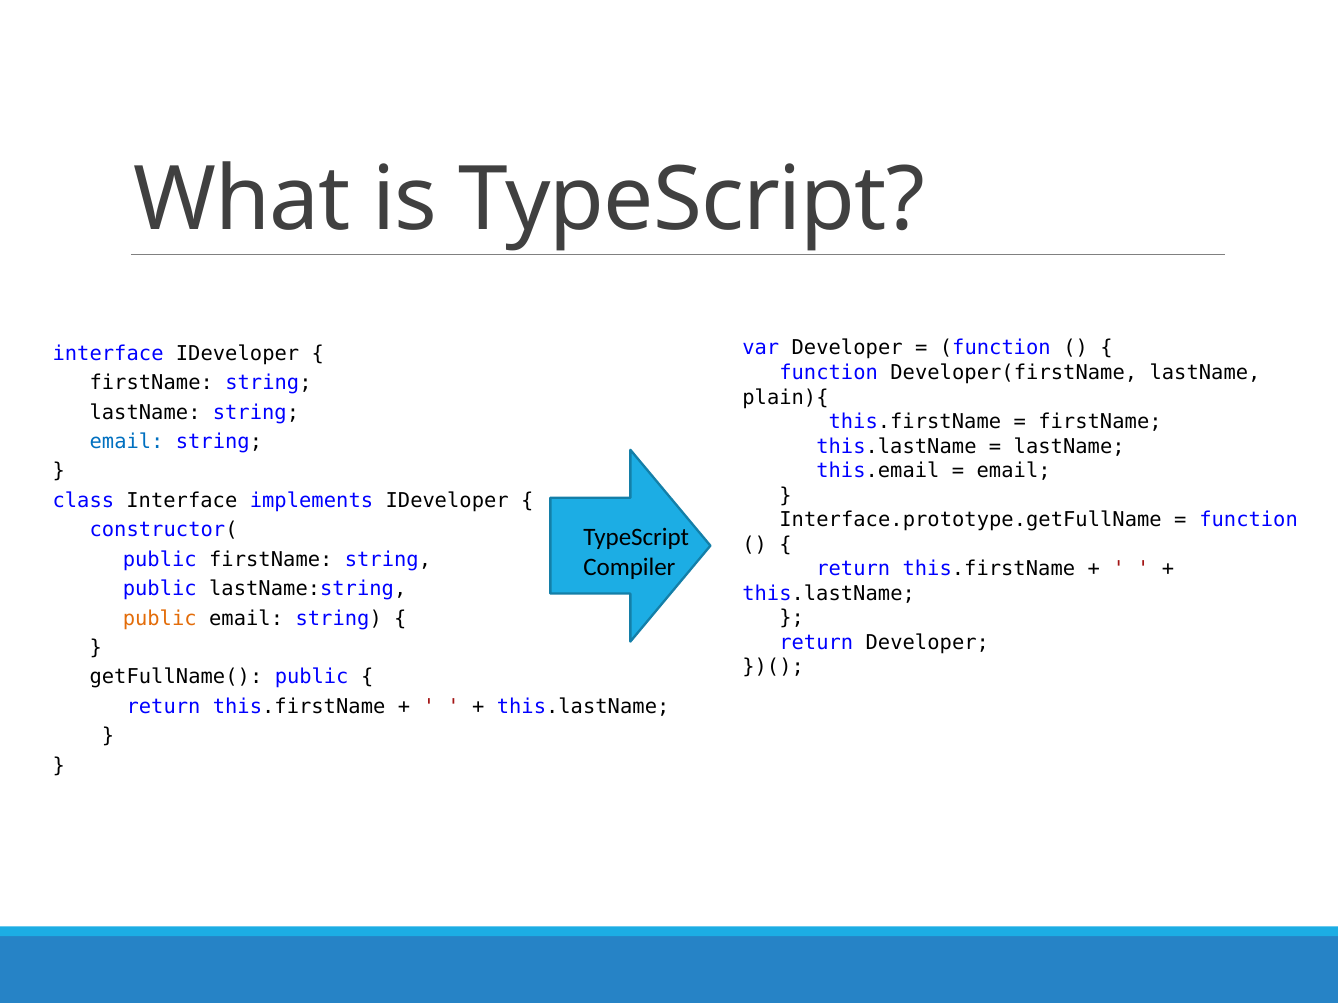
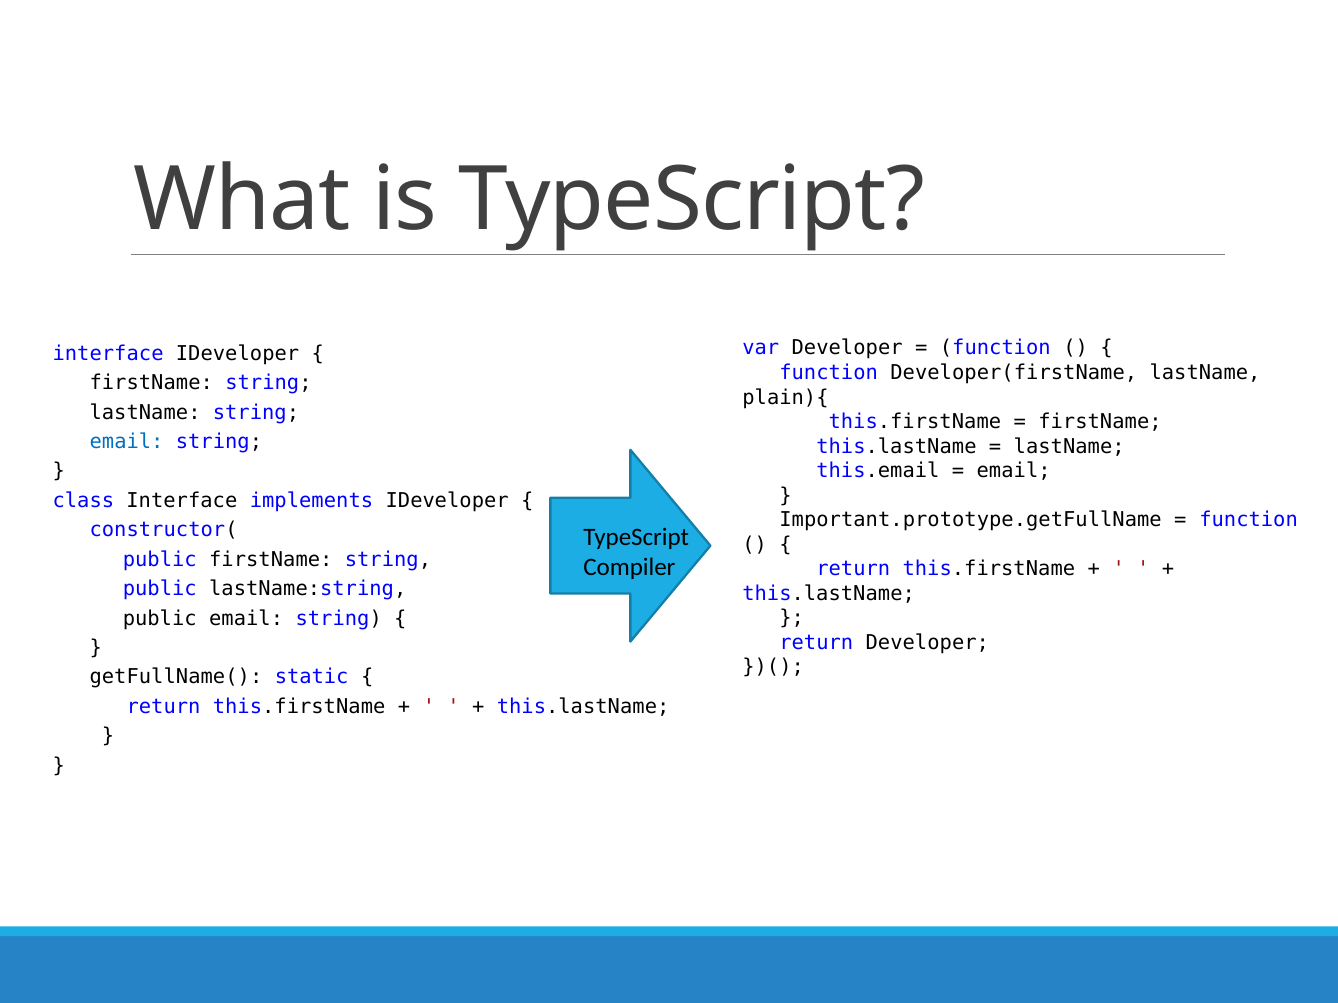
Interface.prototype.getFullName: Interface.prototype.getFullName -> Important.prototype.getFullName
public at (160, 619) colour: orange -> black
getFullName( public: public -> static
